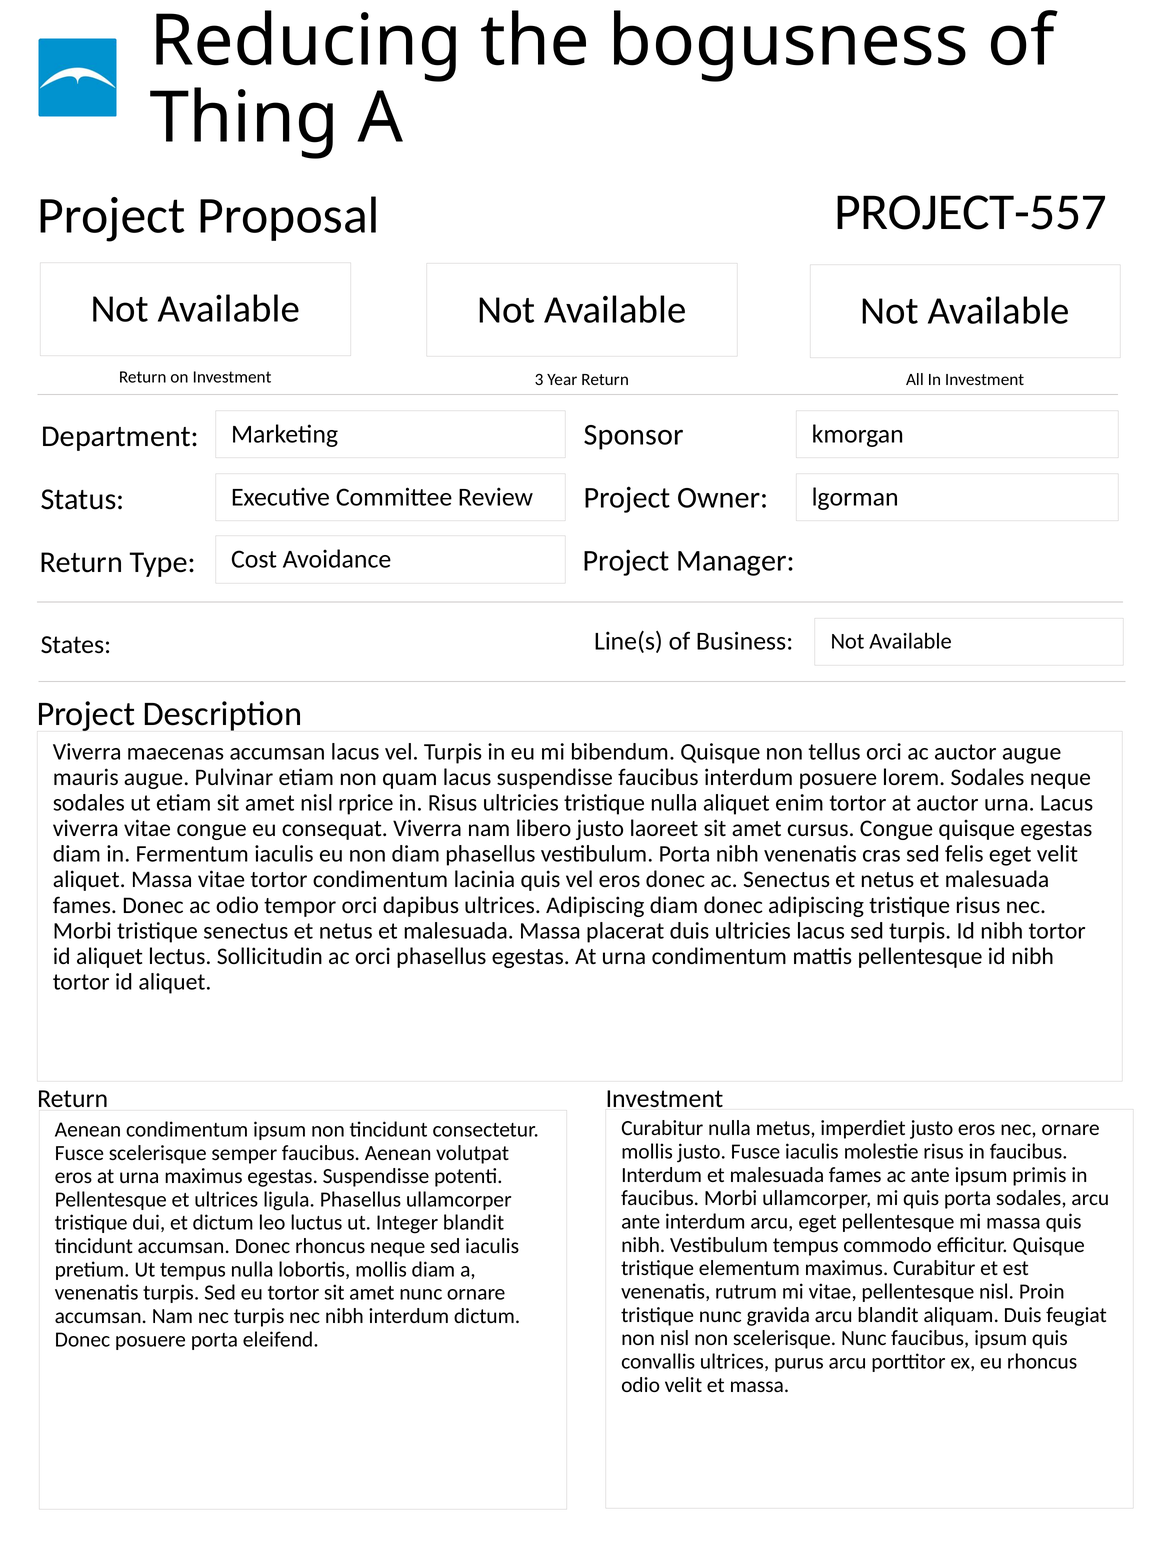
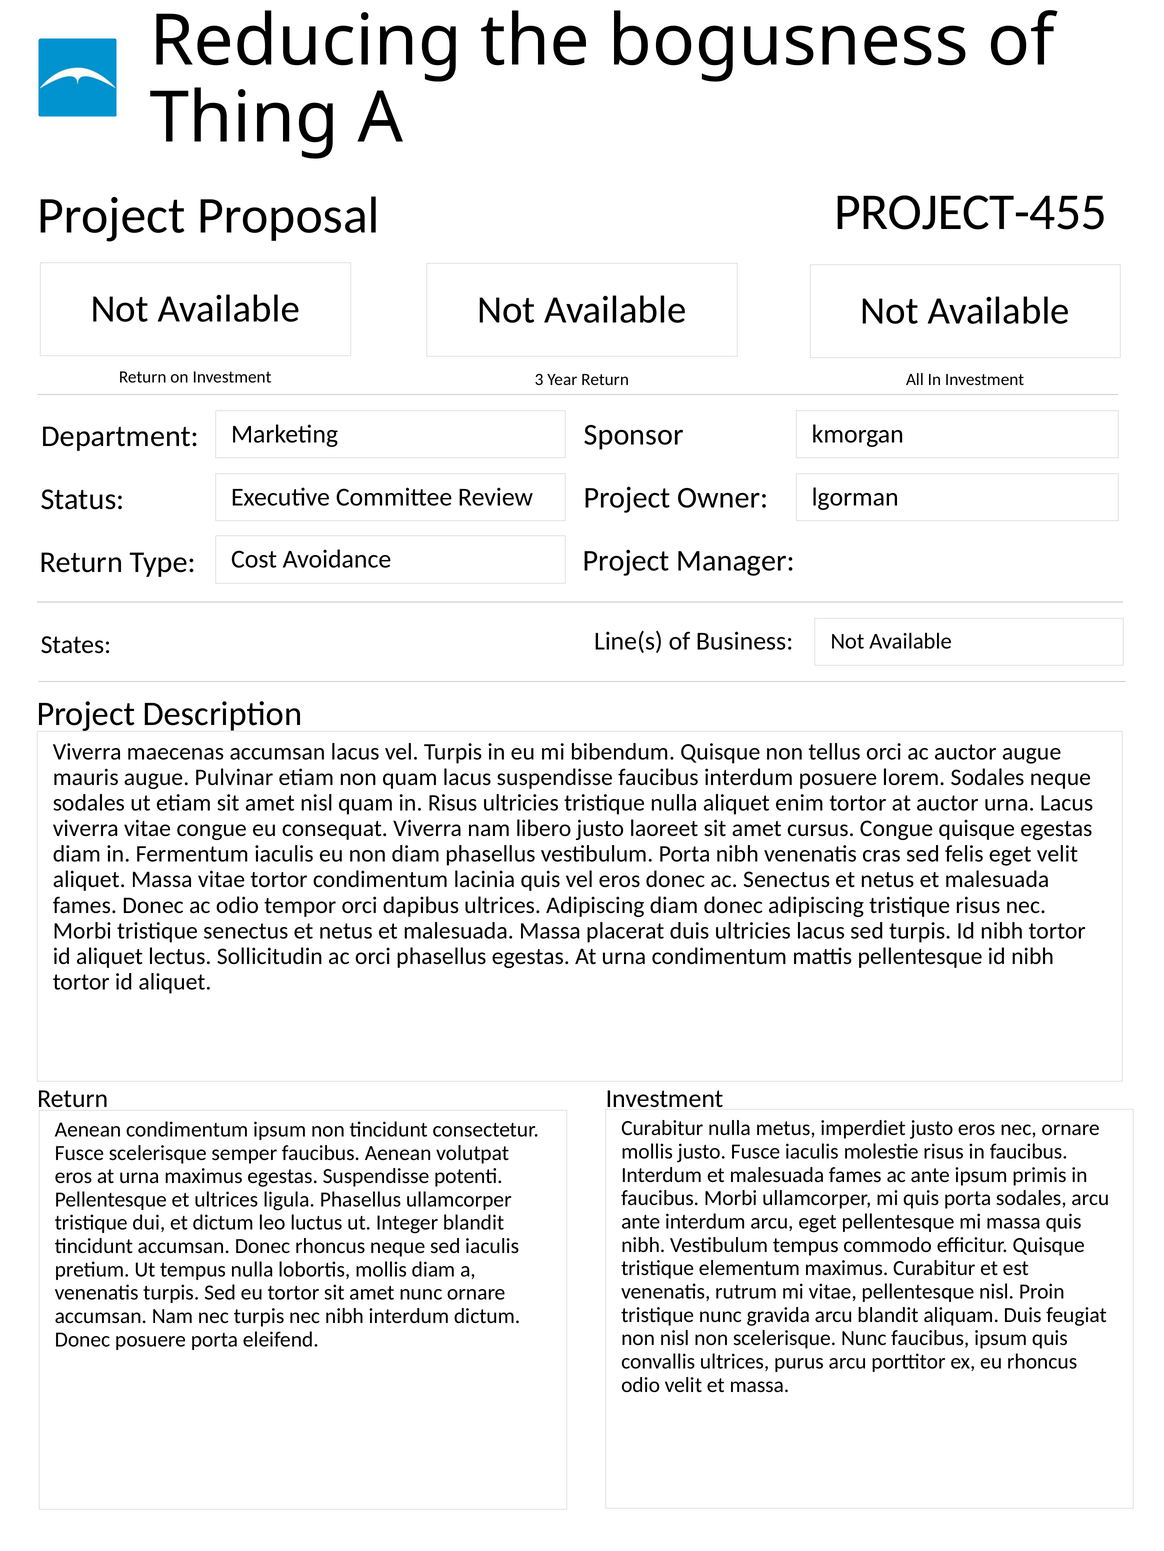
PROJECT-557: PROJECT-557 -> PROJECT-455
nisl rprice: rprice -> quam
